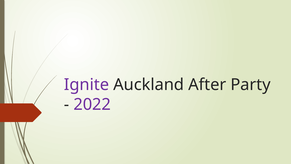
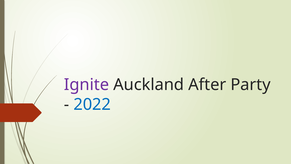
2022 colour: purple -> blue
